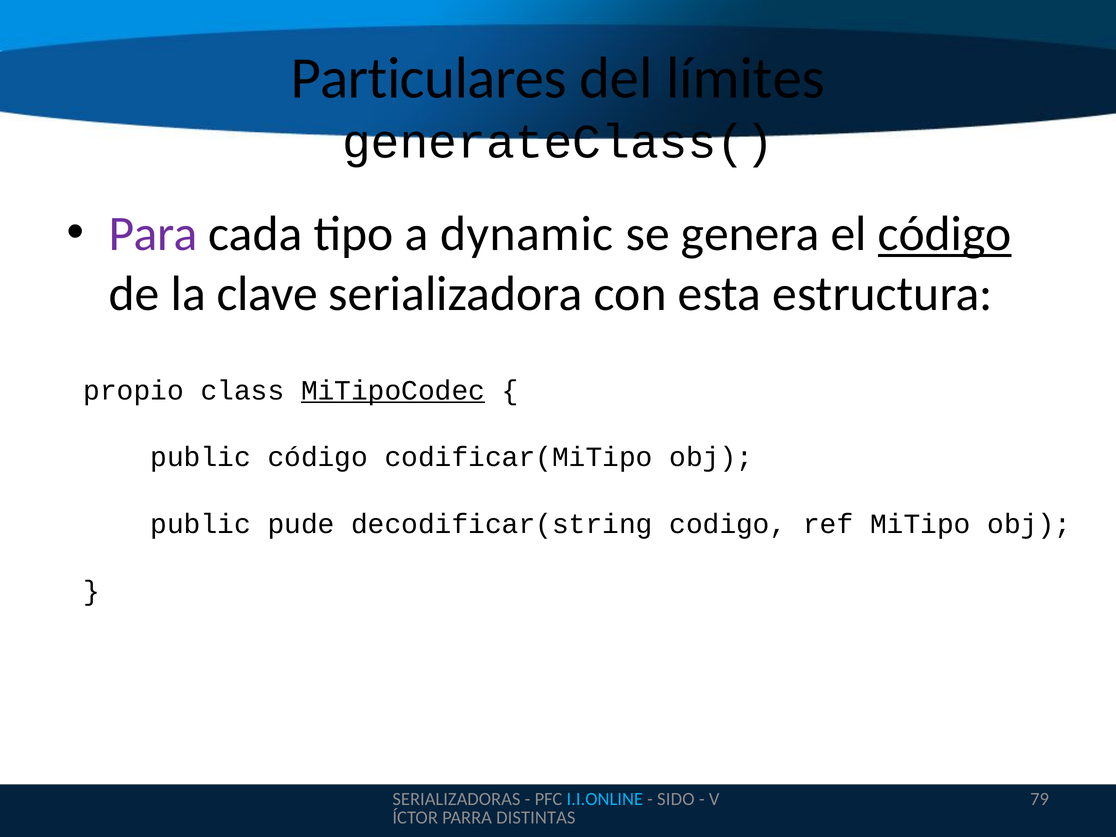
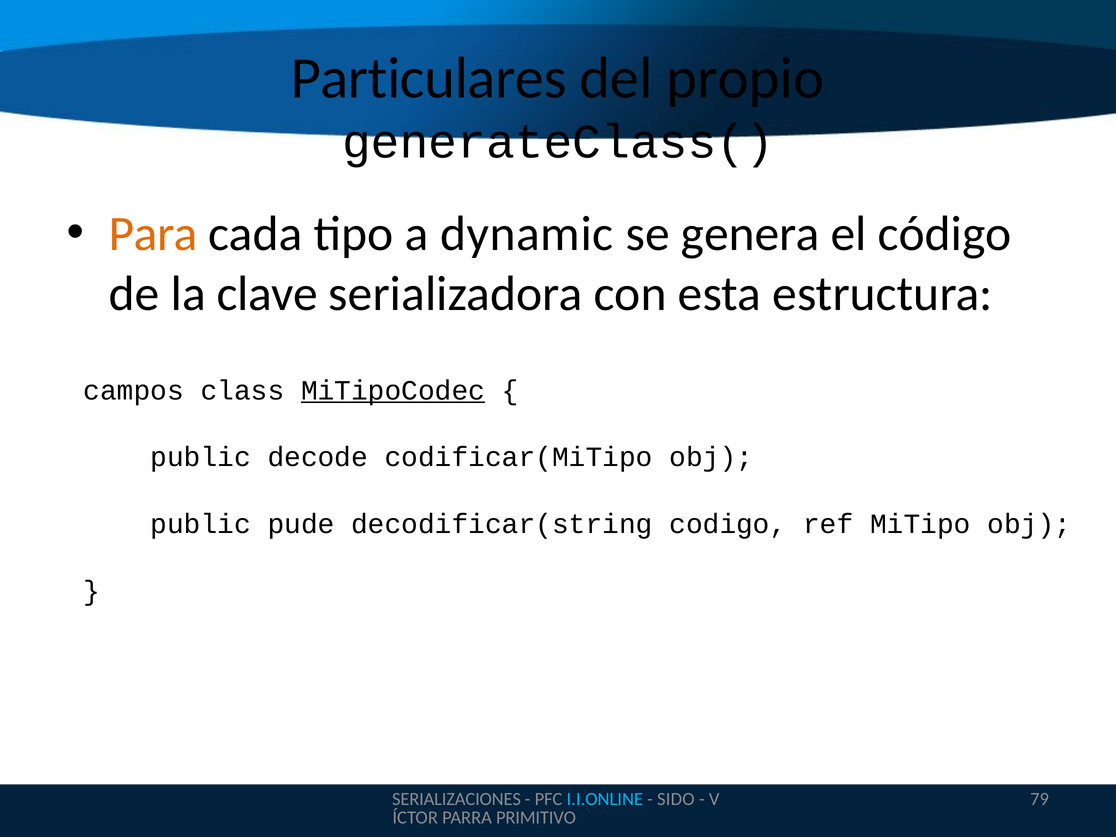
límites: límites -> propio
Para colour: purple -> orange
código at (945, 234) underline: present -> none
propio: propio -> campos
public código: código -> decode
SERIALIZADORAS: SERIALIZADORAS -> SERIALIZACIONES
DISTINTAS: DISTINTAS -> PRIMITIVO
